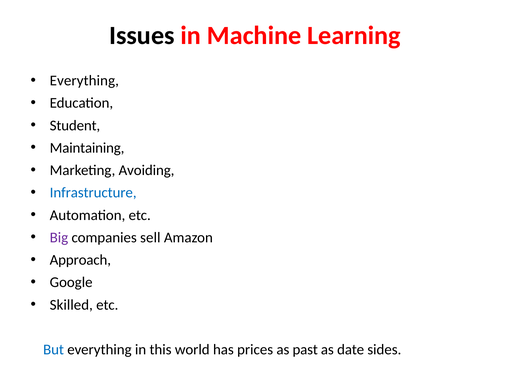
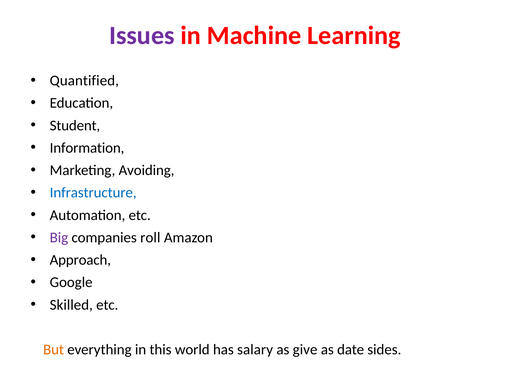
Issues colour: black -> purple
Everything at (84, 81): Everything -> Quantified
Maintaining: Maintaining -> Information
sell: sell -> roll
But colour: blue -> orange
prices: prices -> salary
past: past -> give
